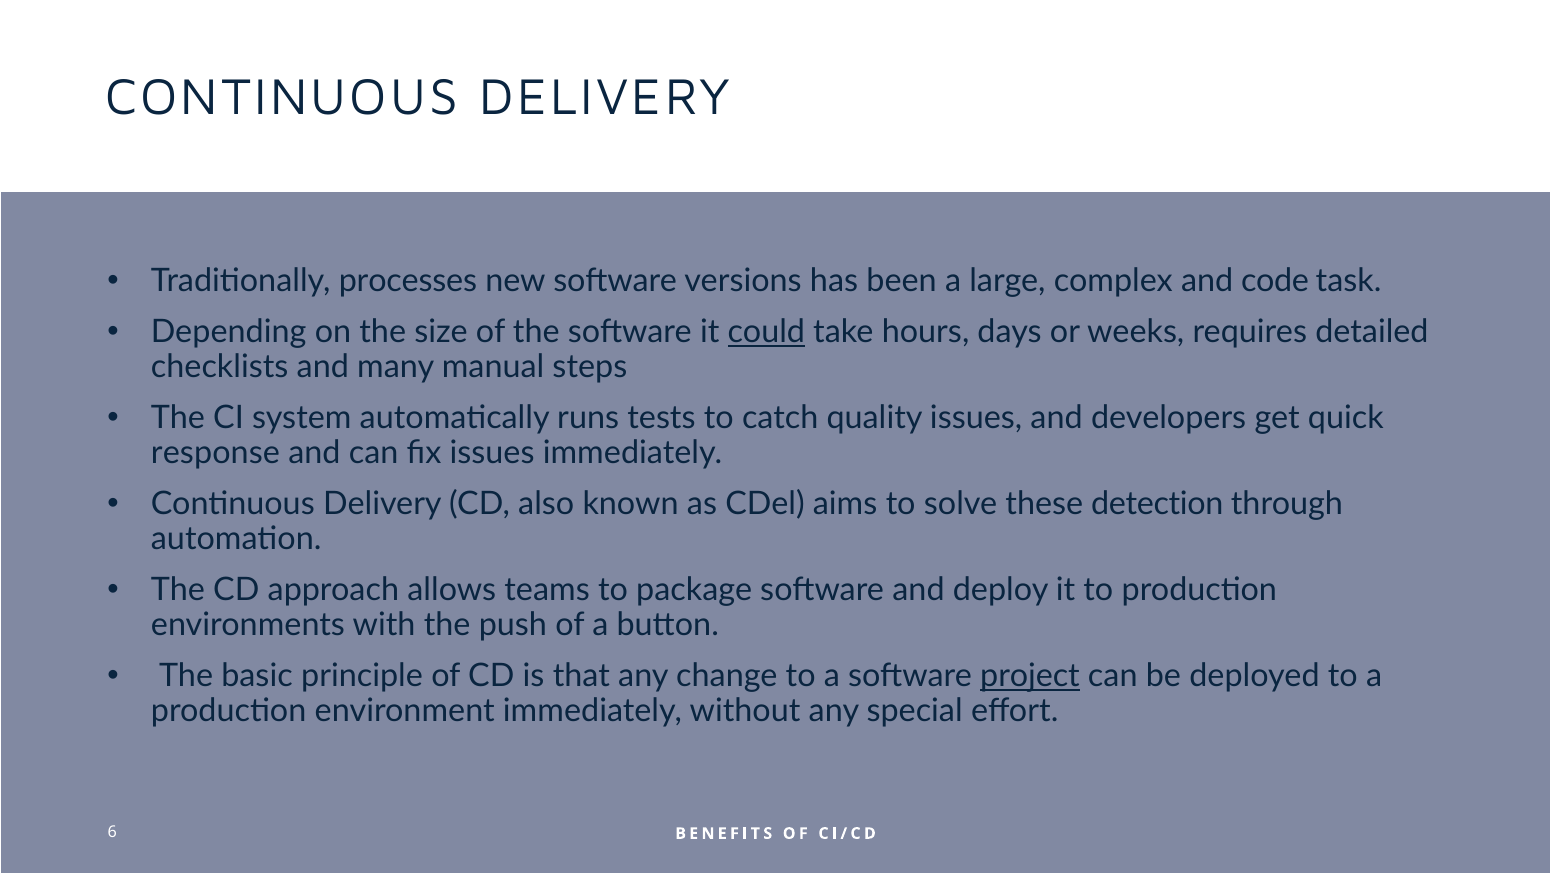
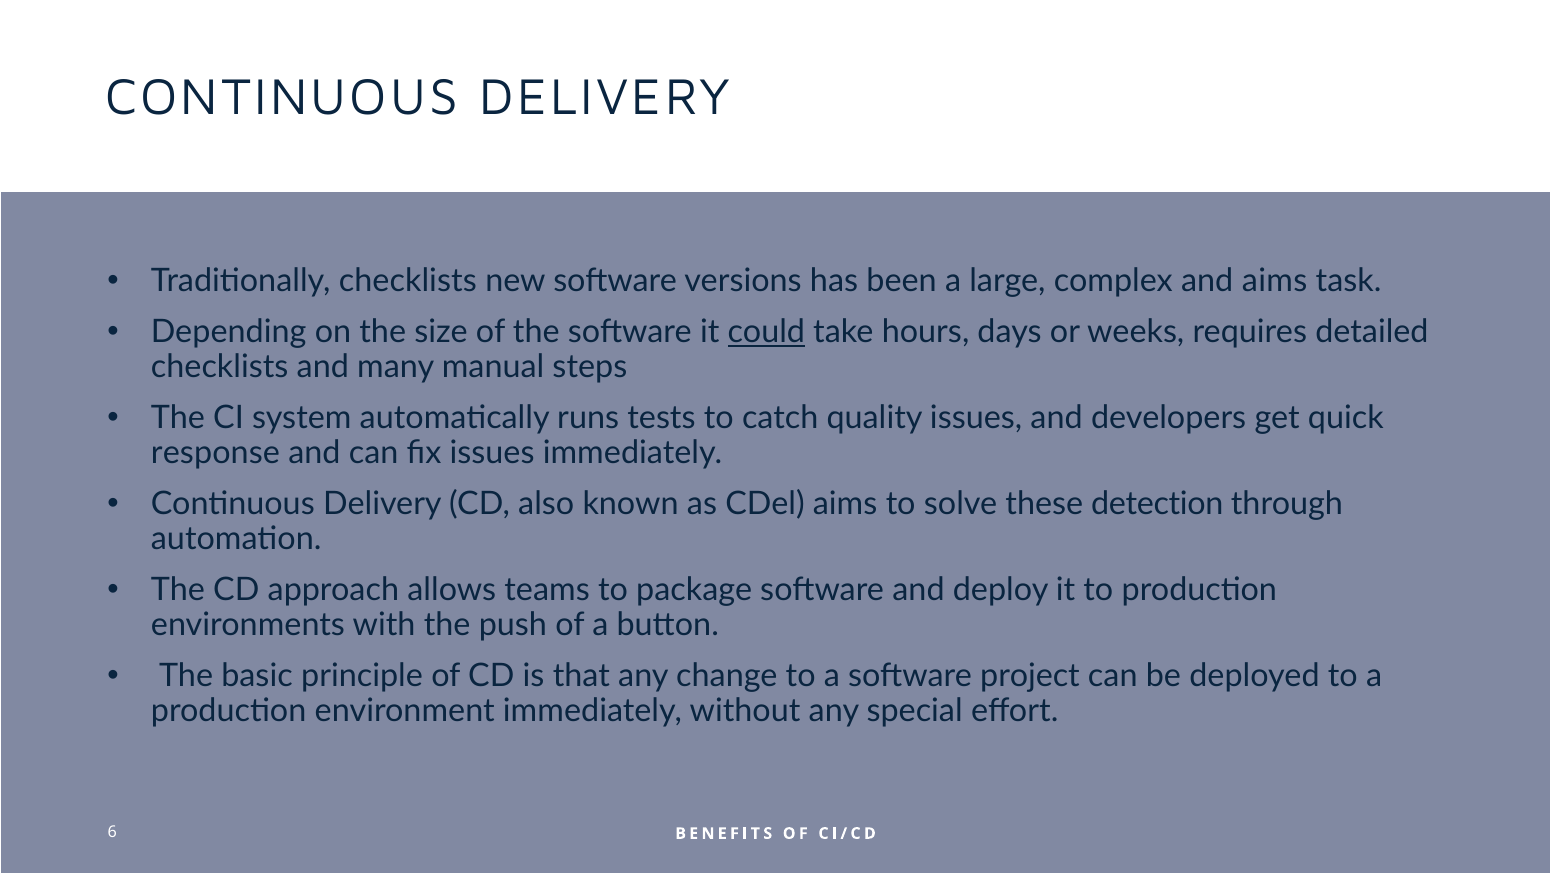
Traditionally processes: processes -> checklists
and code: code -> aims
project underline: present -> none
